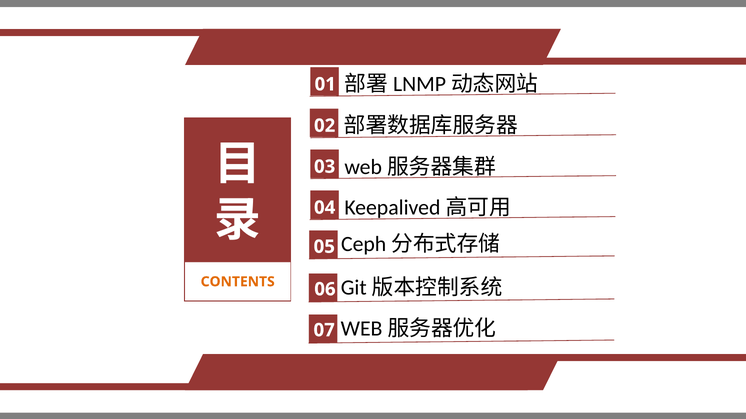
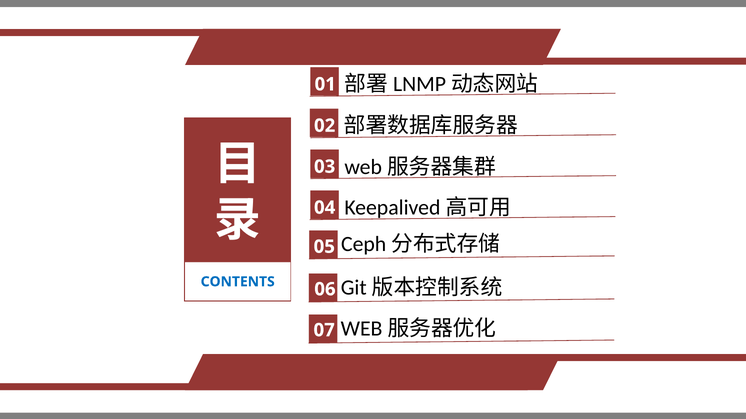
CONTENTS colour: orange -> blue
